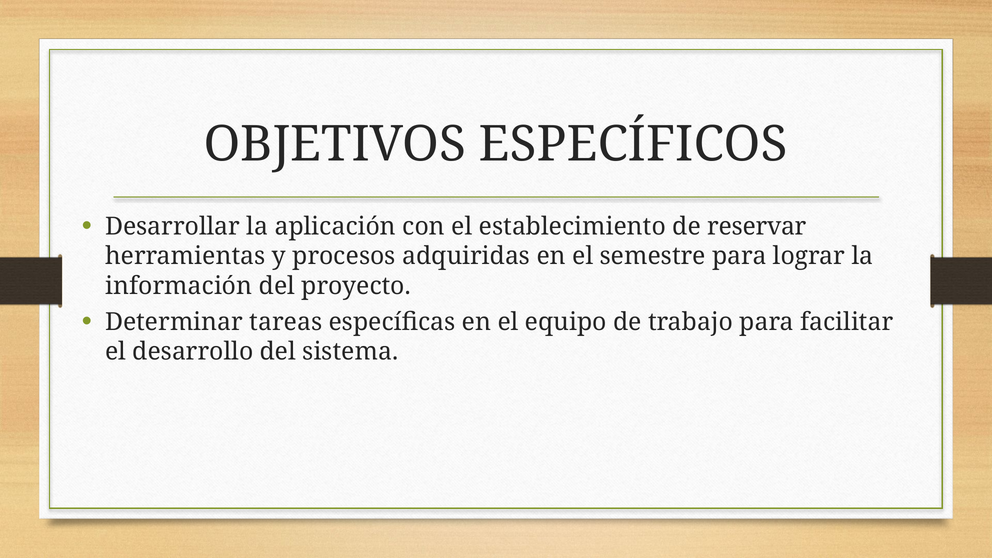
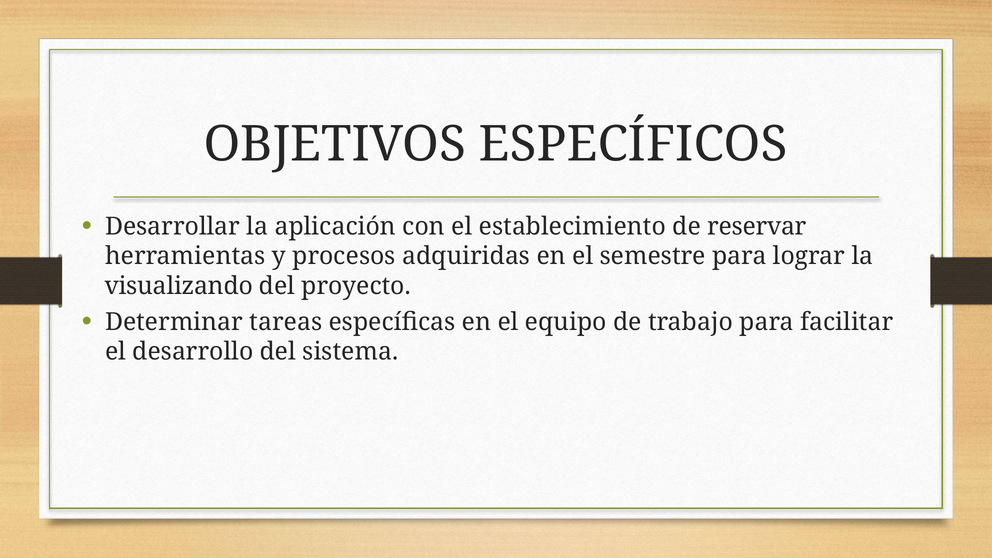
información: información -> visualizando
